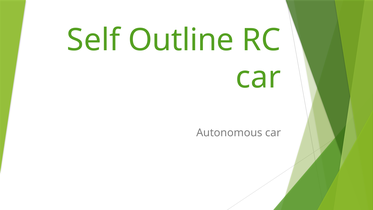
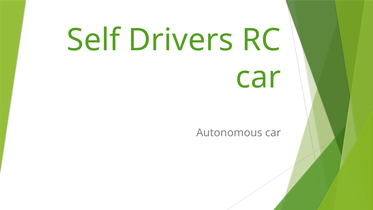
Outline: Outline -> Drivers
